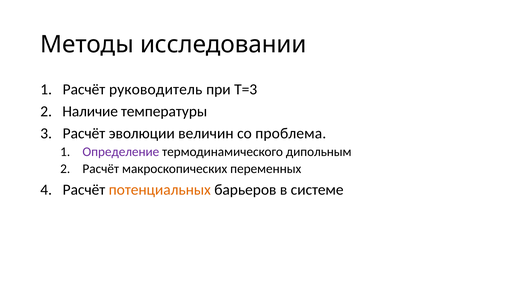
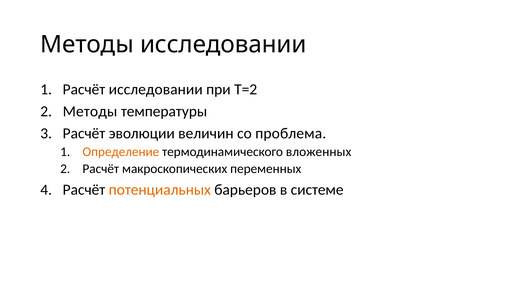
Расчёт руководитель: руководитель -> исследовании
T=3: T=3 -> T=2
Наличие at (90, 112): Наличие -> Методы
Определение colour: purple -> orange
дипольным: дипольным -> вложенных
